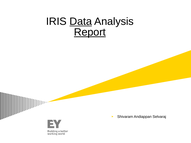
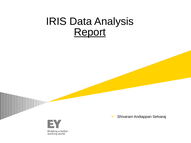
Data underline: present -> none
